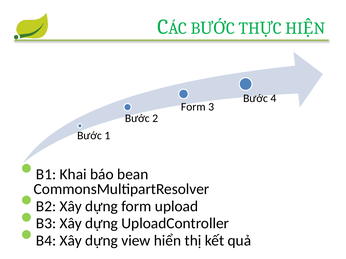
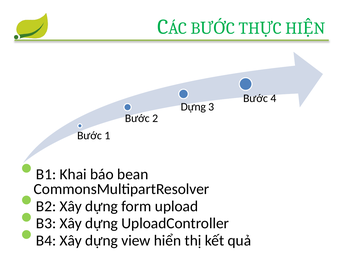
Form at (193, 107): Form -> Dựng
